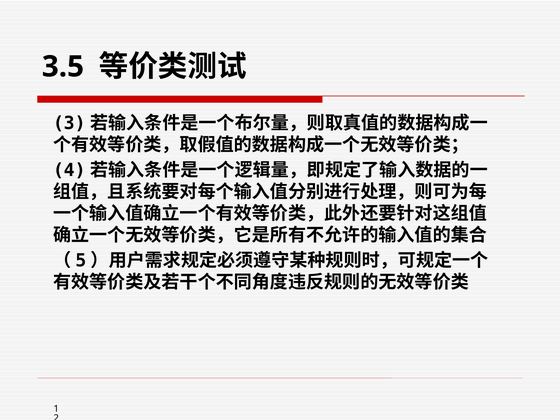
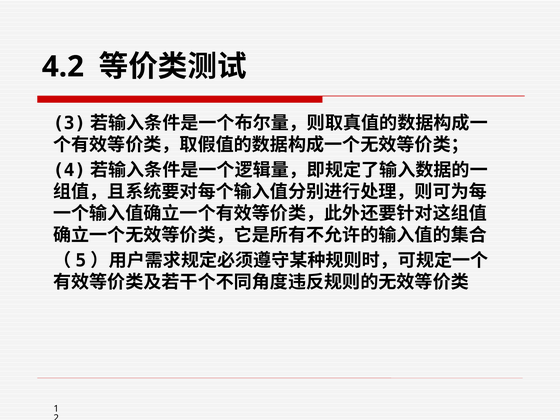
3.5: 3.5 -> 4.2
